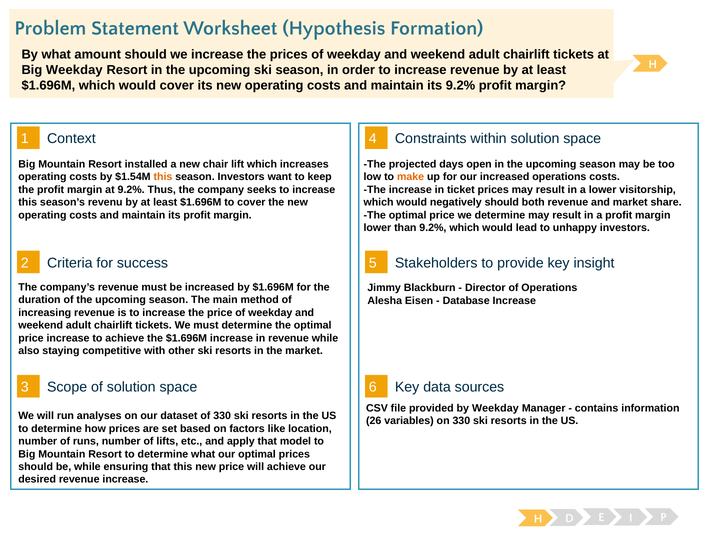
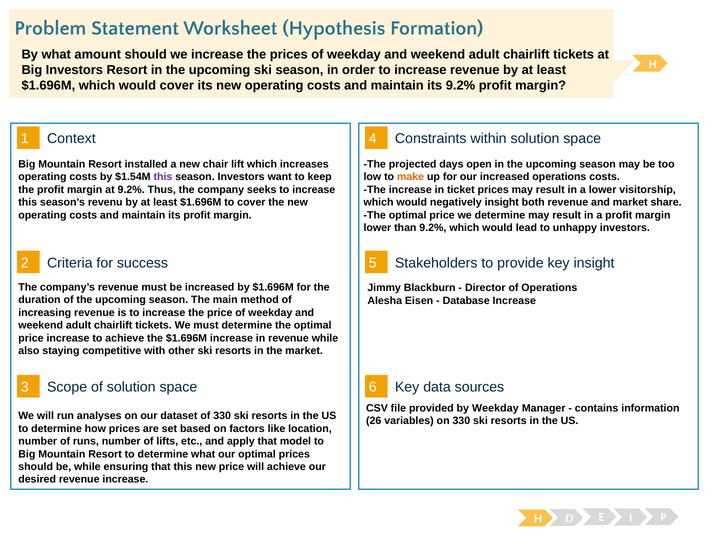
Big Weekday: Weekday -> Investors
this at (163, 177) colour: orange -> purple
negatively should: should -> insight
